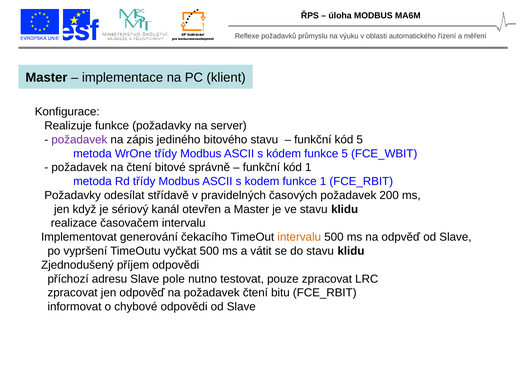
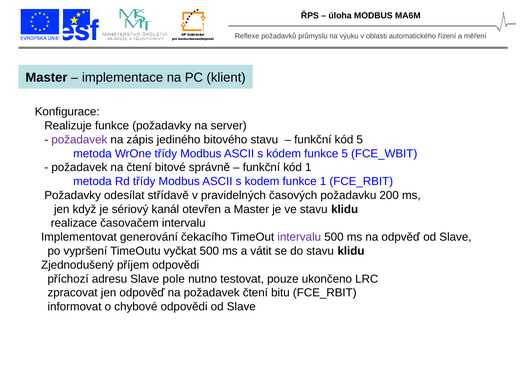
časových požadavek: požadavek -> požadavku
intervalu at (299, 237) colour: orange -> purple
pouze zpracovat: zpracovat -> ukončeno
